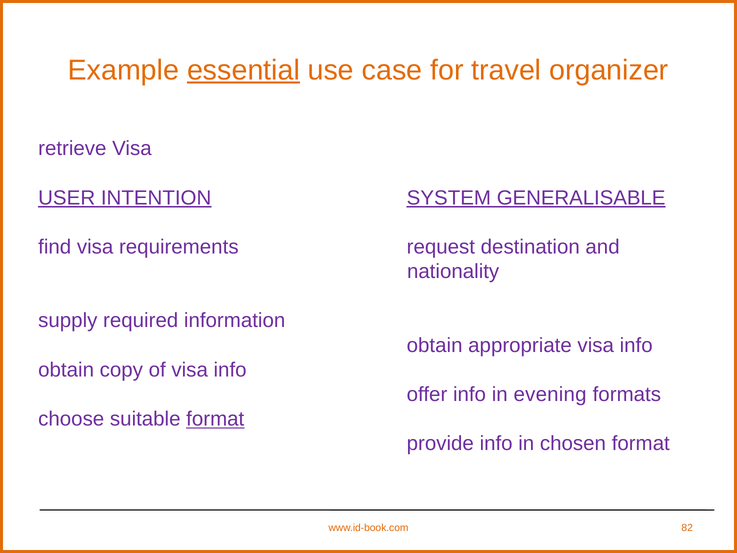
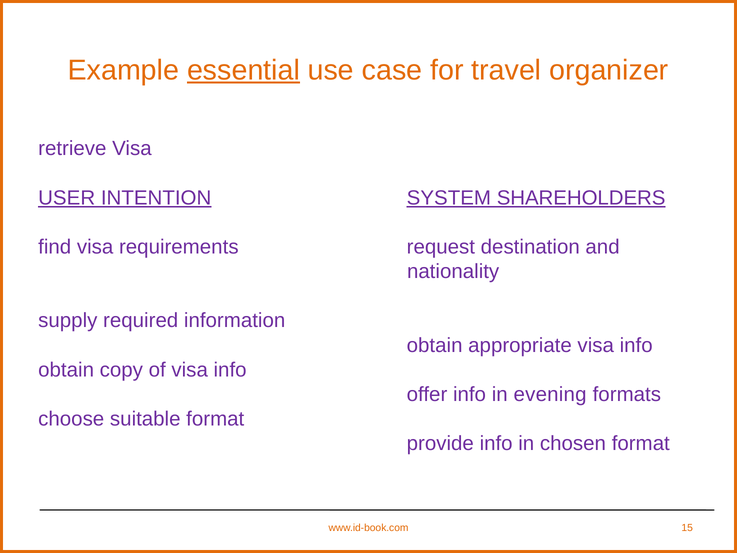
GENERALISABLE: GENERALISABLE -> SHAREHOLDERS
format at (215, 419) underline: present -> none
82: 82 -> 15
